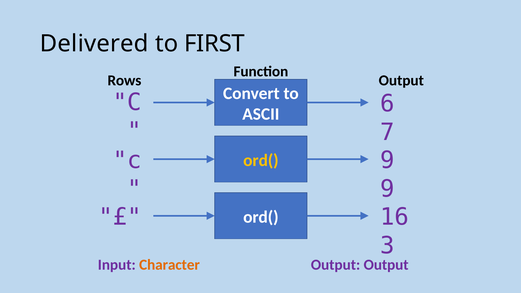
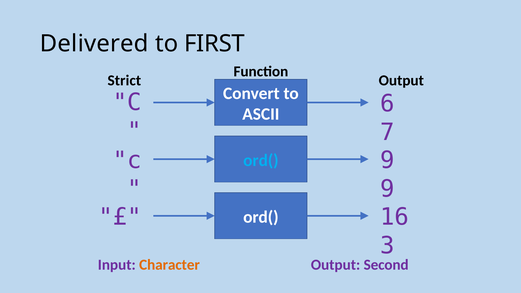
Rows: Rows -> Strict
ord( at (261, 160) colour: yellow -> light blue
Output Output: Output -> Second
